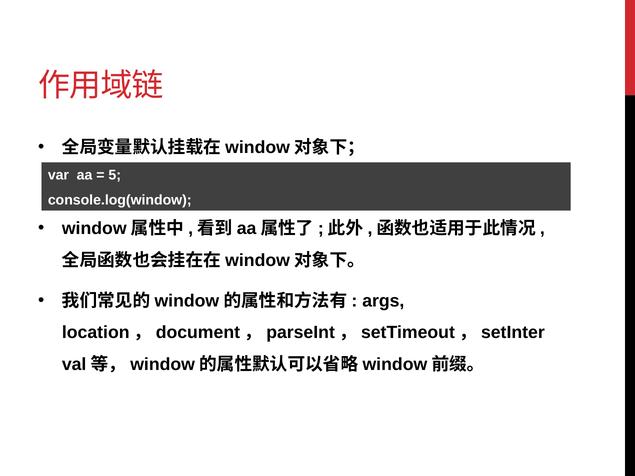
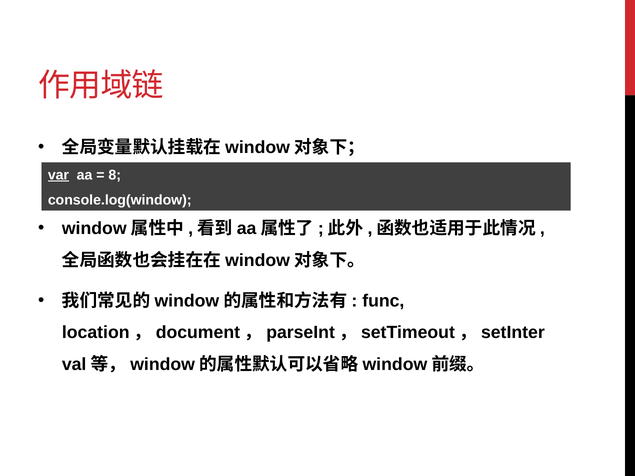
var underline: none -> present
5: 5 -> 8
args: args -> func
